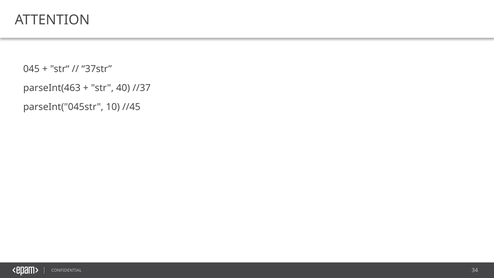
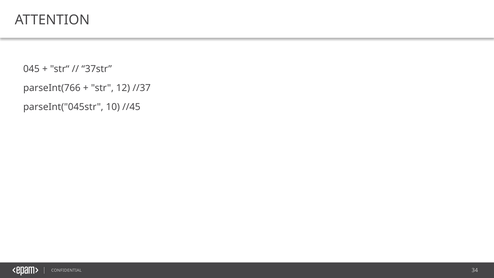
parseInt(463: parseInt(463 -> parseInt(766
40: 40 -> 12
